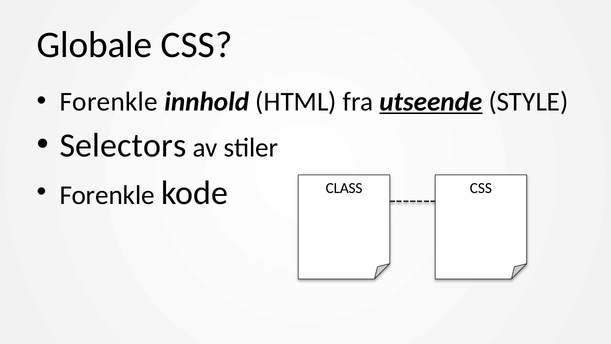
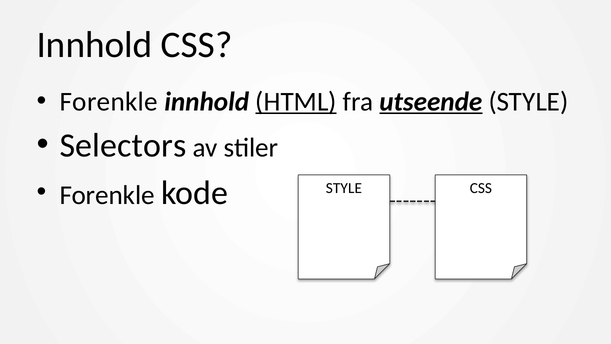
Globale at (95, 45): Globale -> Innhold
HTML underline: none -> present
kode CLASS: CLASS -> STYLE
